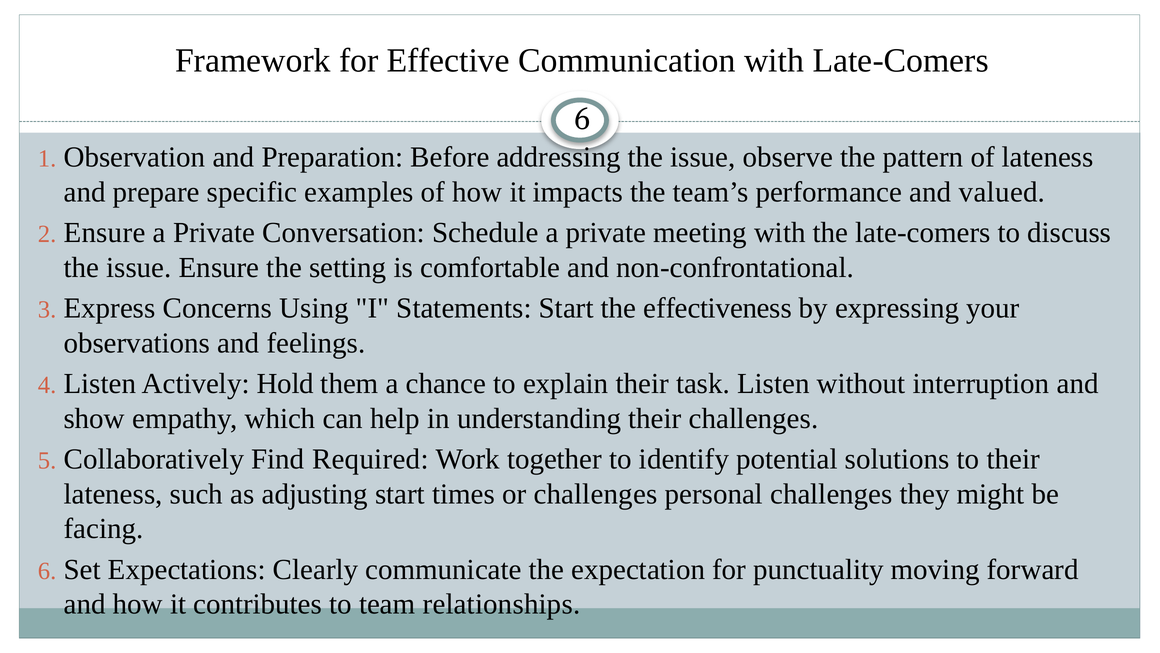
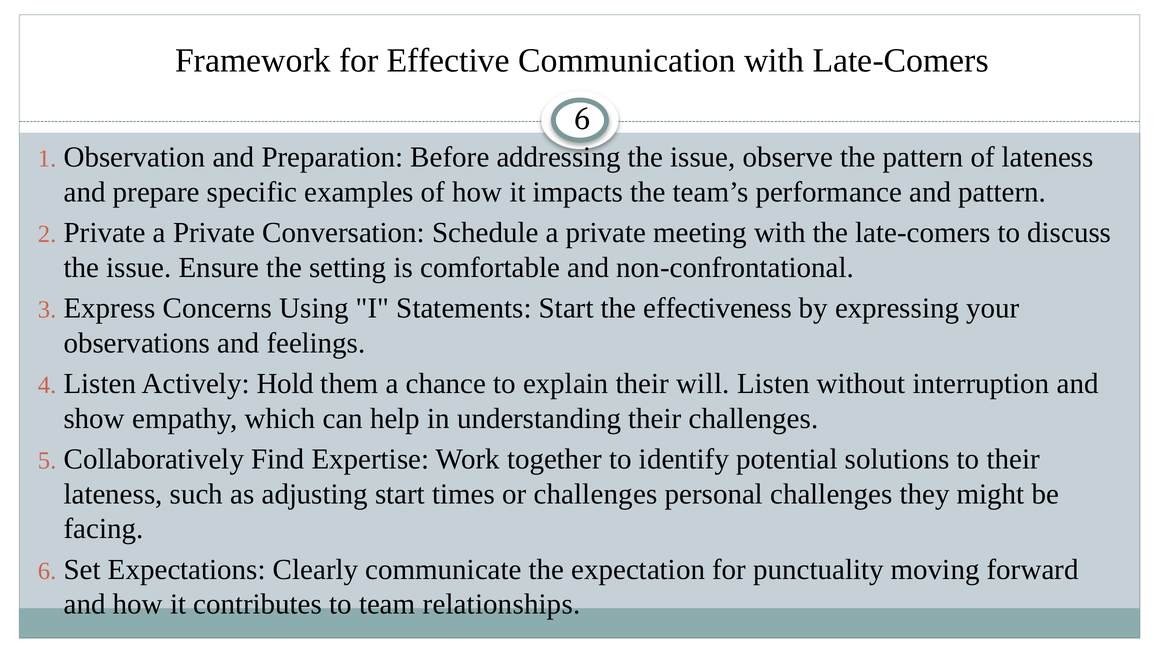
and valued: valued -> pattern
Ensure at (105, 233): Ensure -> Private
task: task -> will
Required: Required -> Expertise
